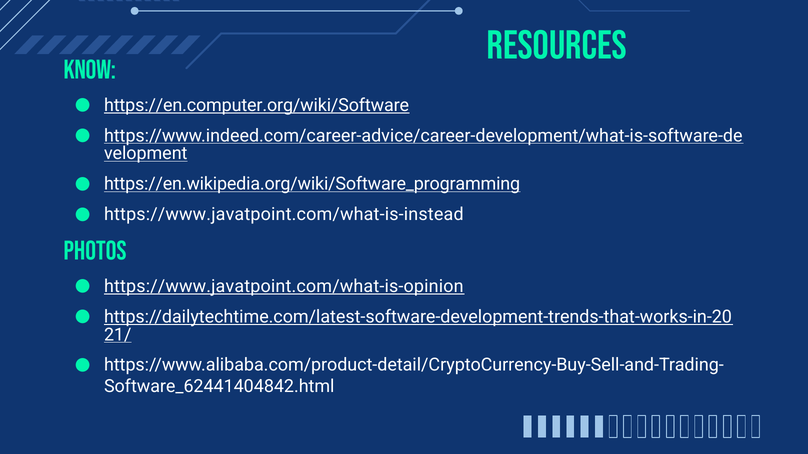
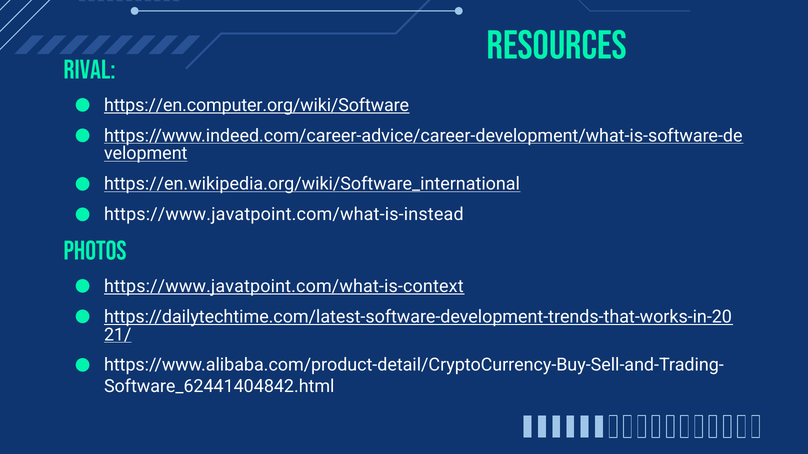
Know: Know -> Rival
https://en.wikipedia.org/wiki/Software_programming: https://en.wikipedia.org/wiki/Software_programming -> https://en.wikipedia.org/wiki/Software_international
https://www.javatpoint.com/what-is-opinion: https://www.javatpoint.com/what-is-opinion -> https://www.javatpoint.com/what-is-context
